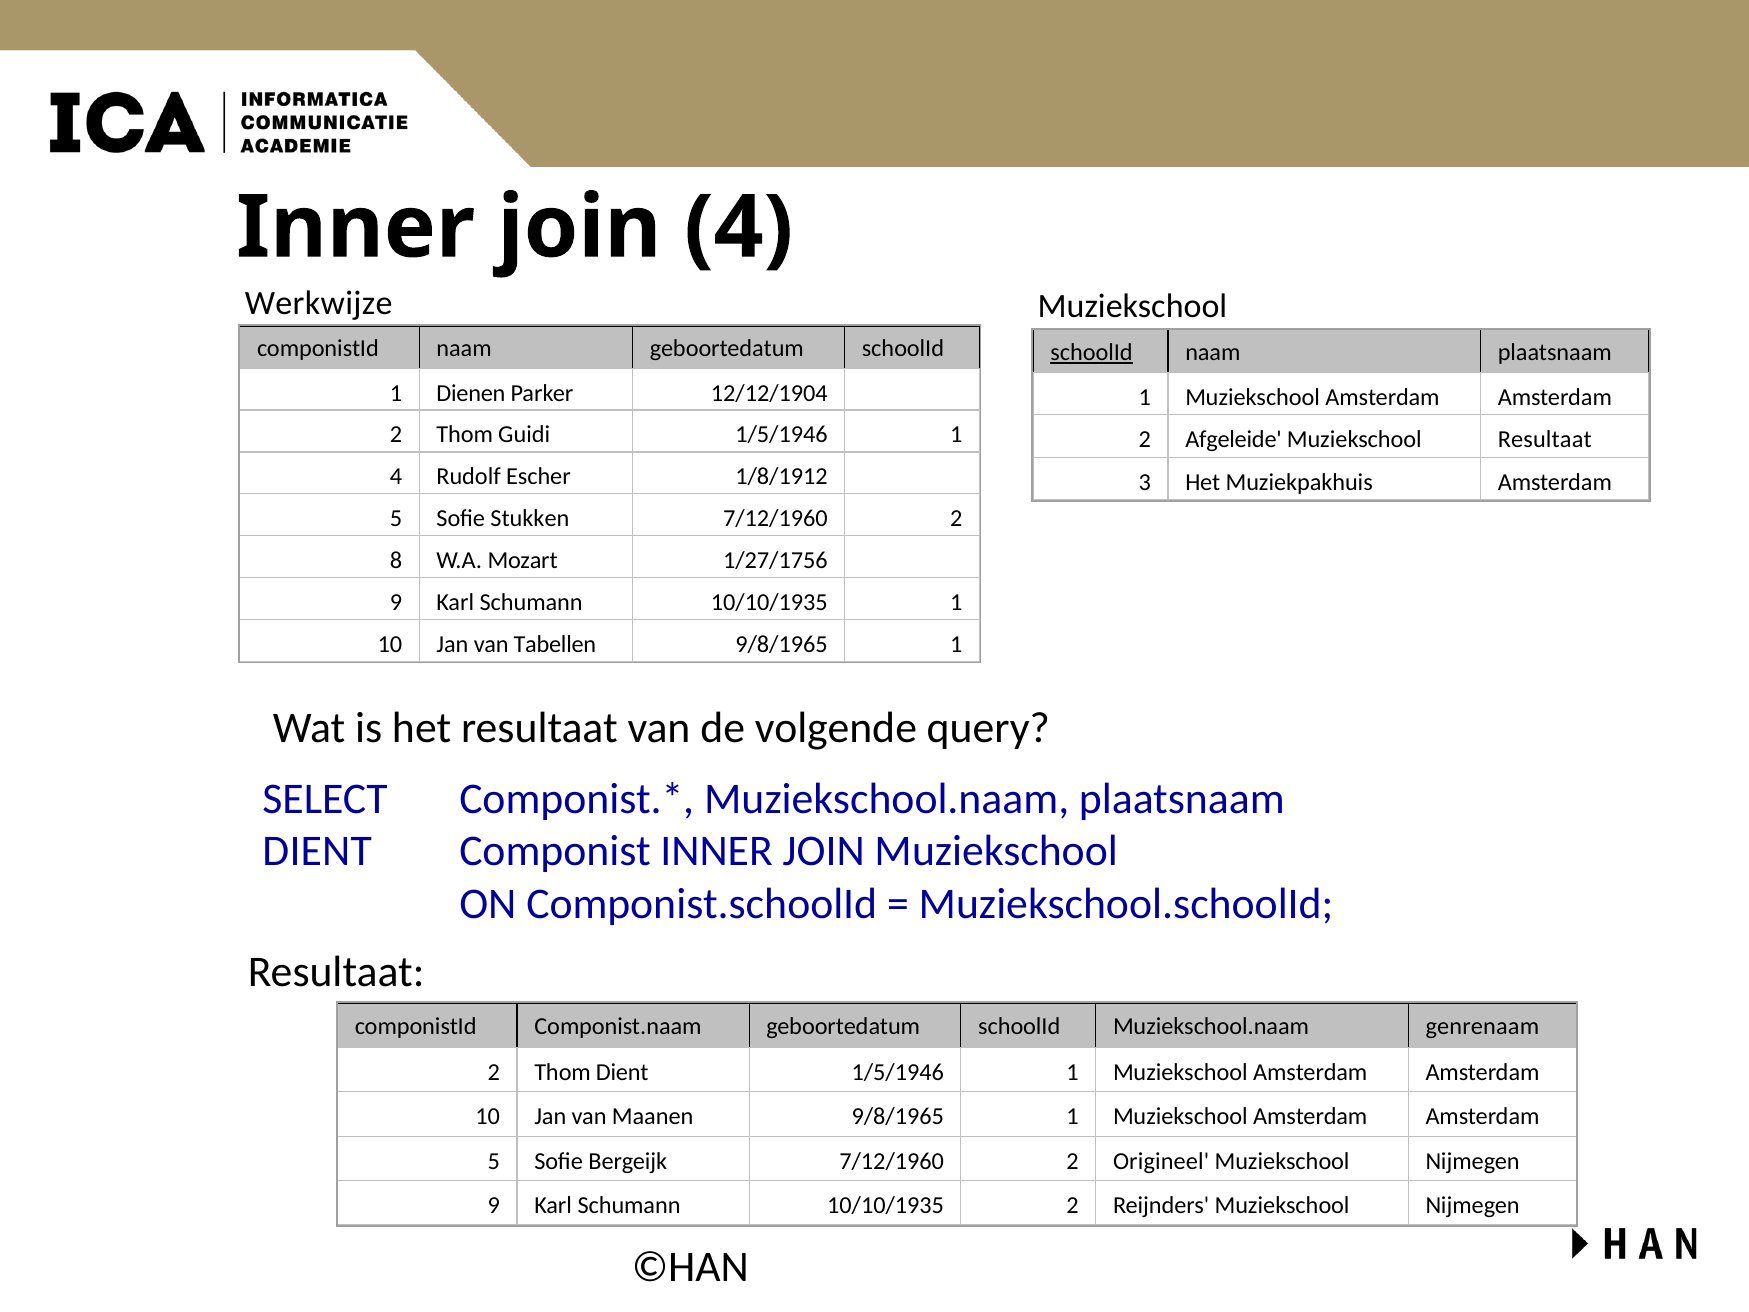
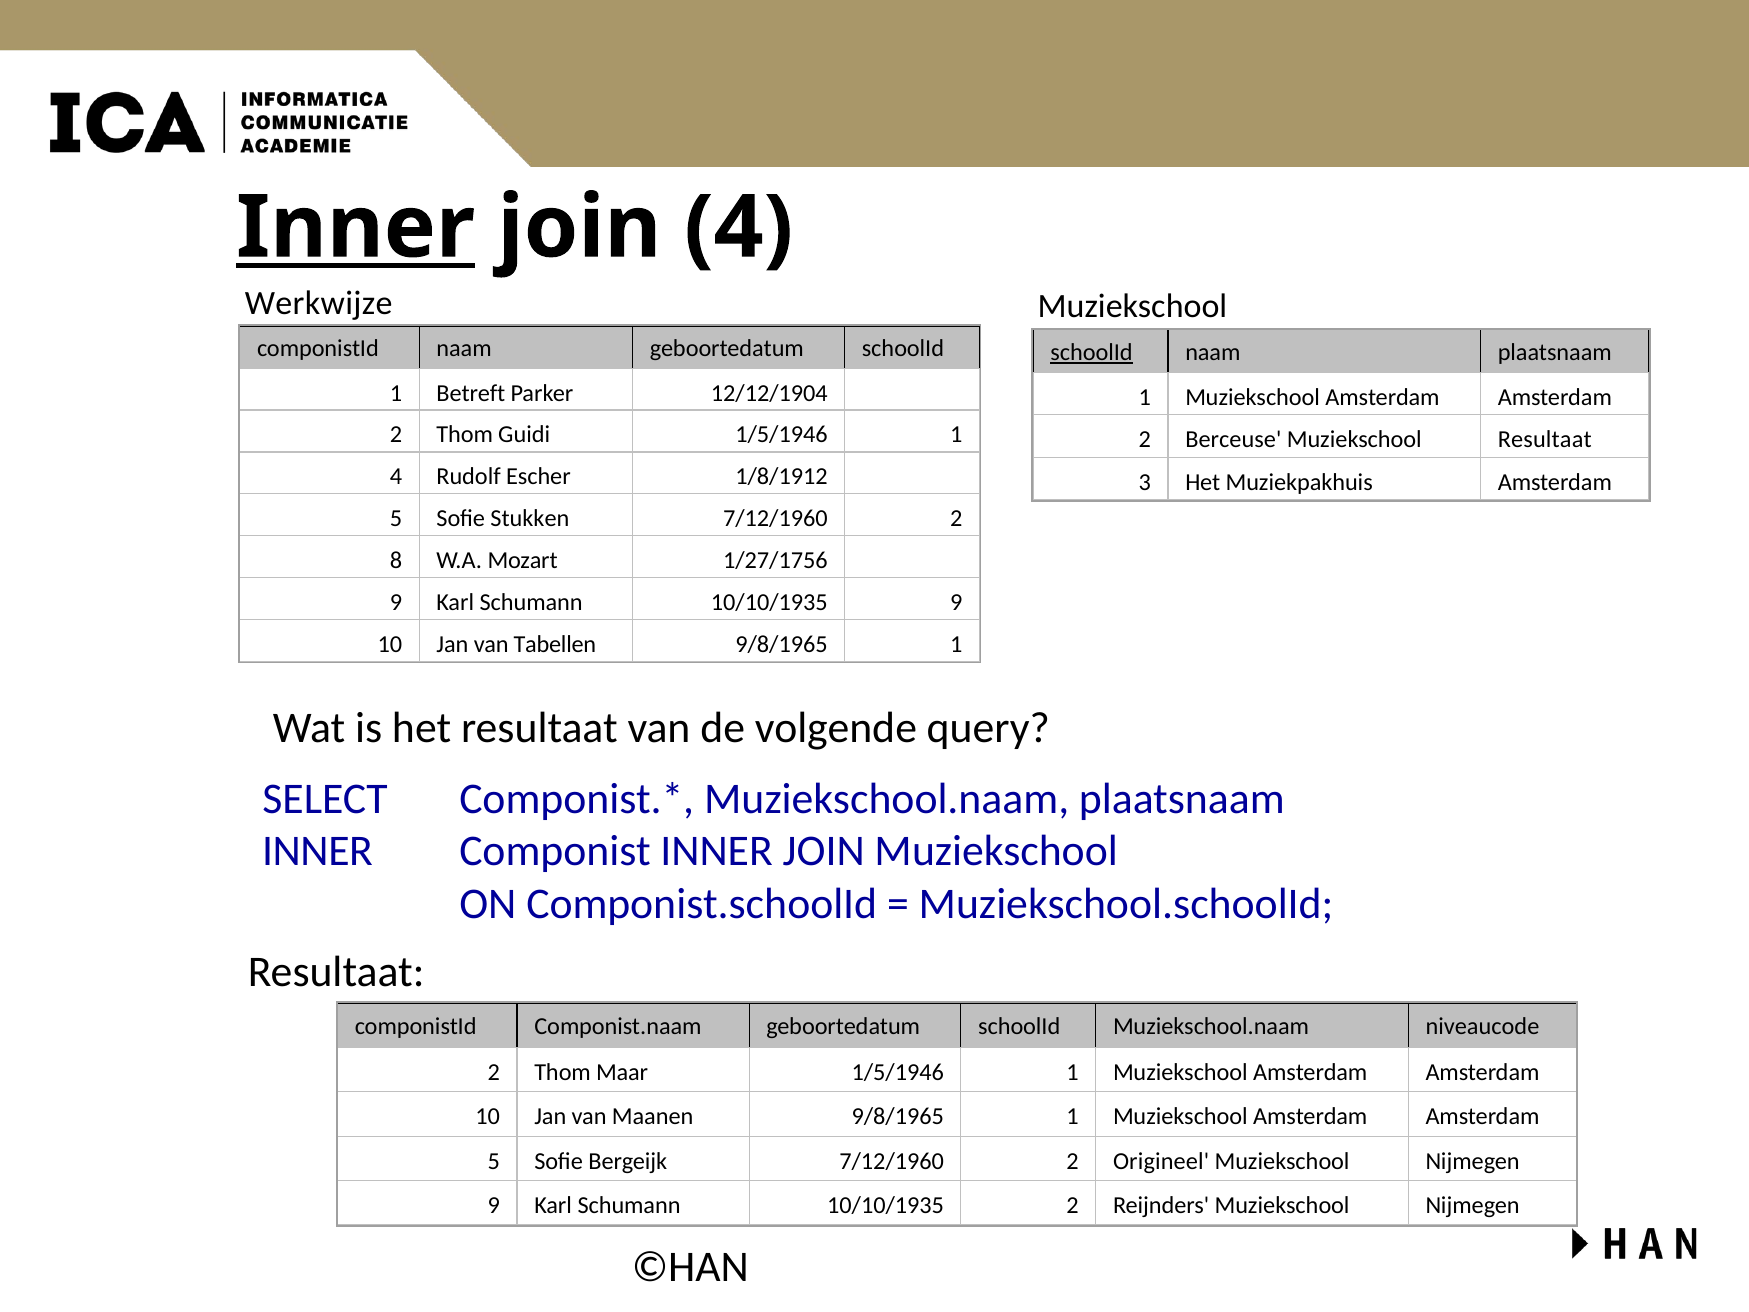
Inner at (356, 228) underline: none -> present
Dienen: Dienen -> Betreft
Afgeleide: Afgeleide -> Berceuse
10/10/1935 1: 1 -> 9
DIENT at (317, 851): DIENT -> INNER
genrenaam: genrenaam -> niveaucode
Thom Dient: Dient -> Maar
